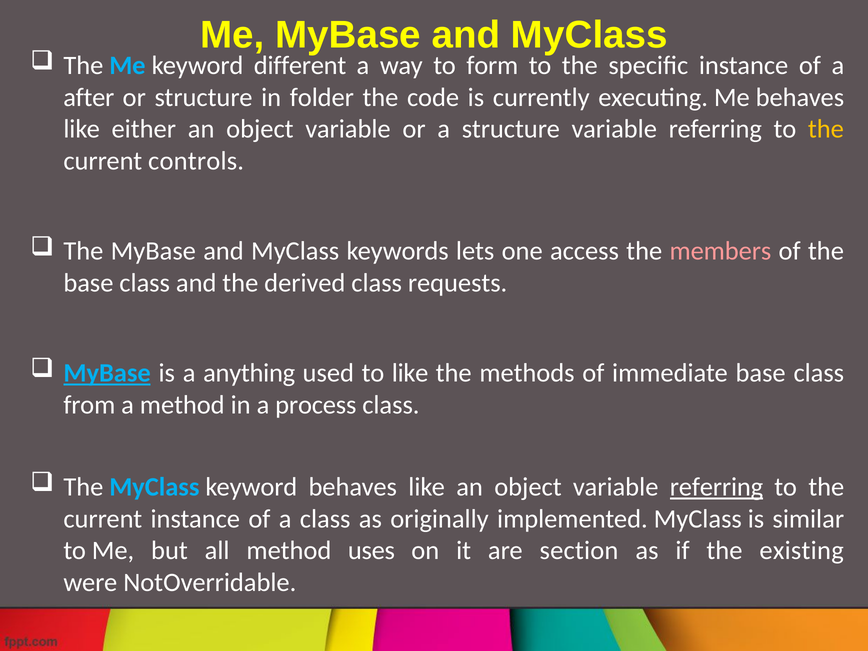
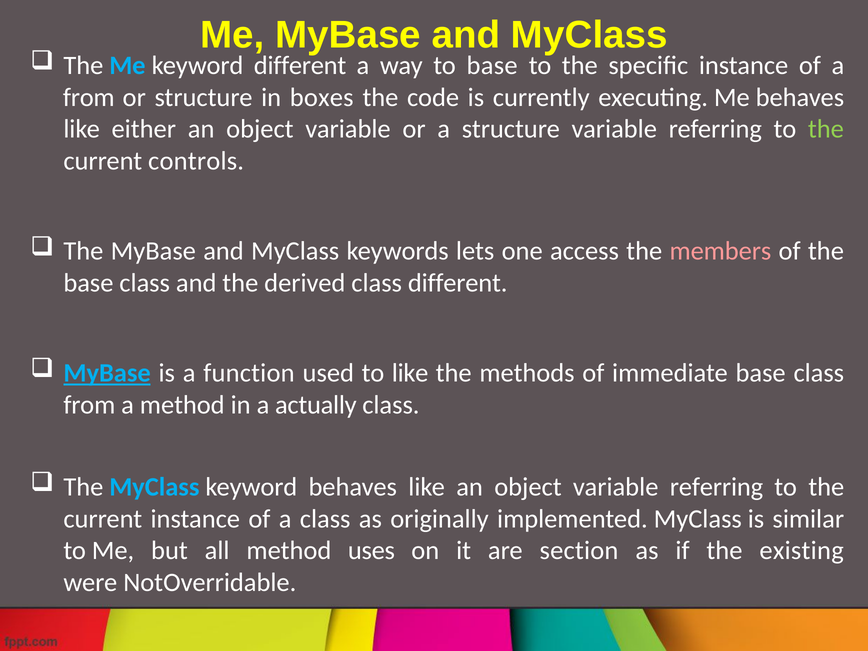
to form: form -> base
after at (89, 97): after -> from
folder: folder -> boxes
the at (826, 129) colour: yellow -> light green
class requests: requests -> different
anything: anything -> function
process: process -> actually
referring at (716, 487) underline: present -> none
